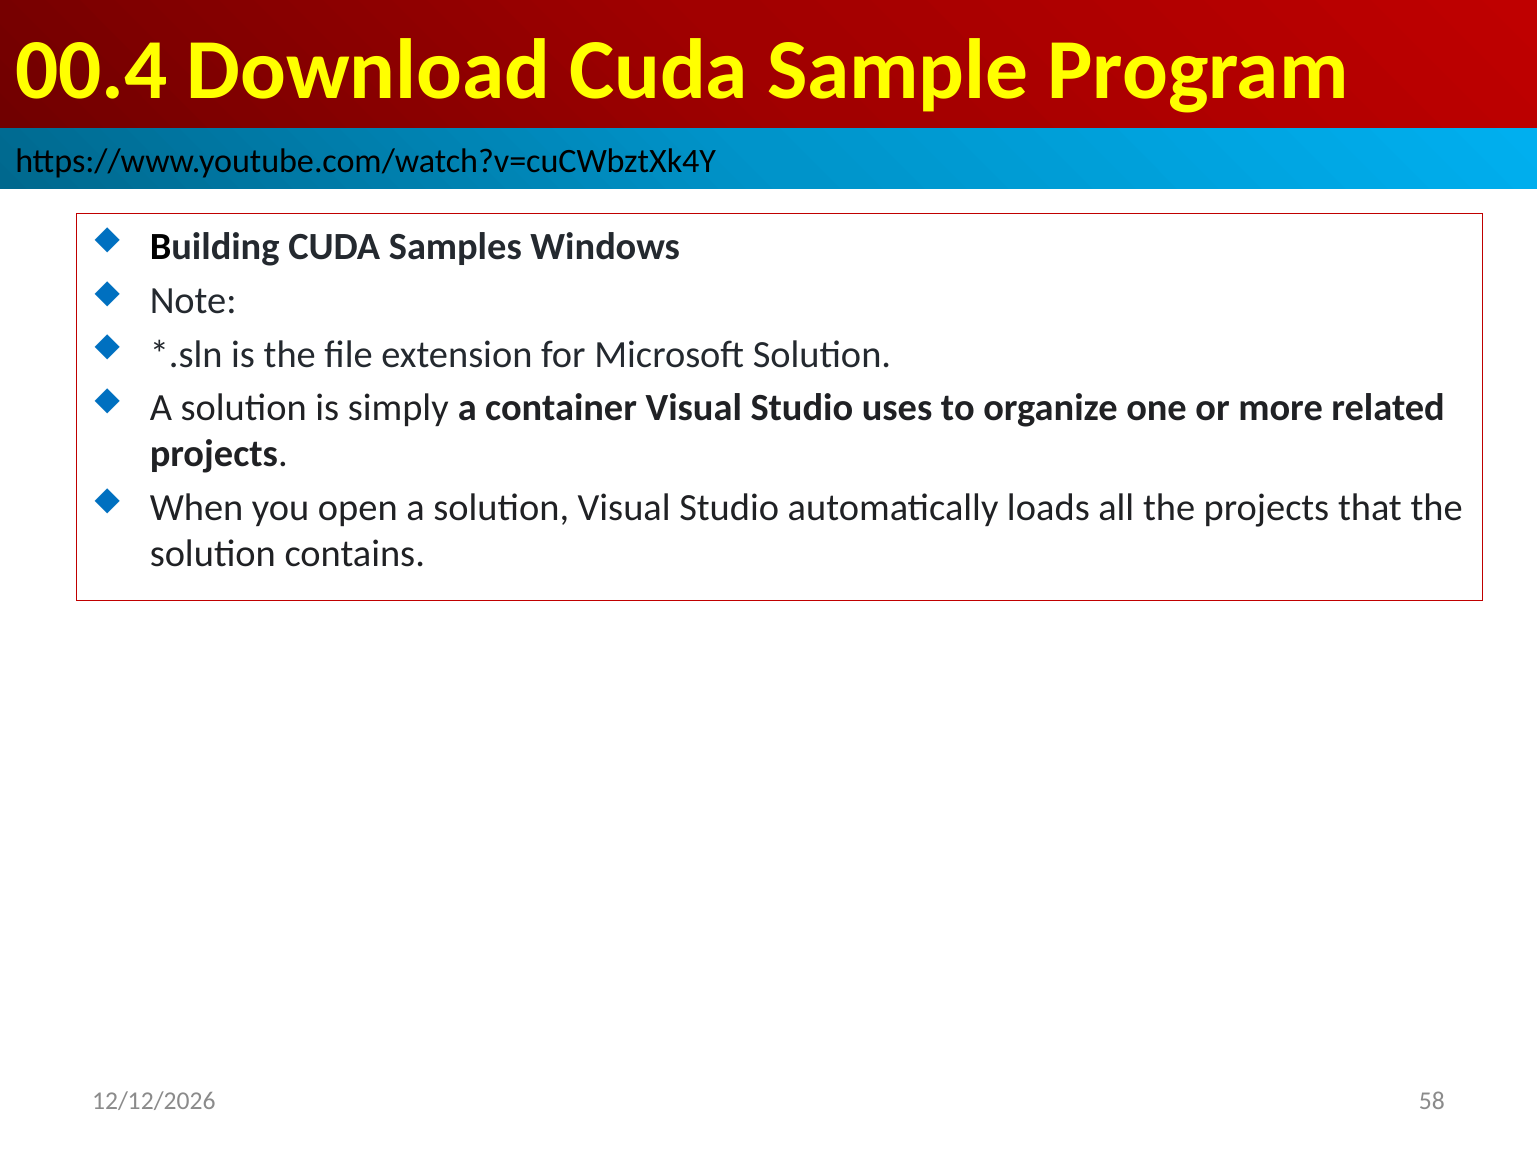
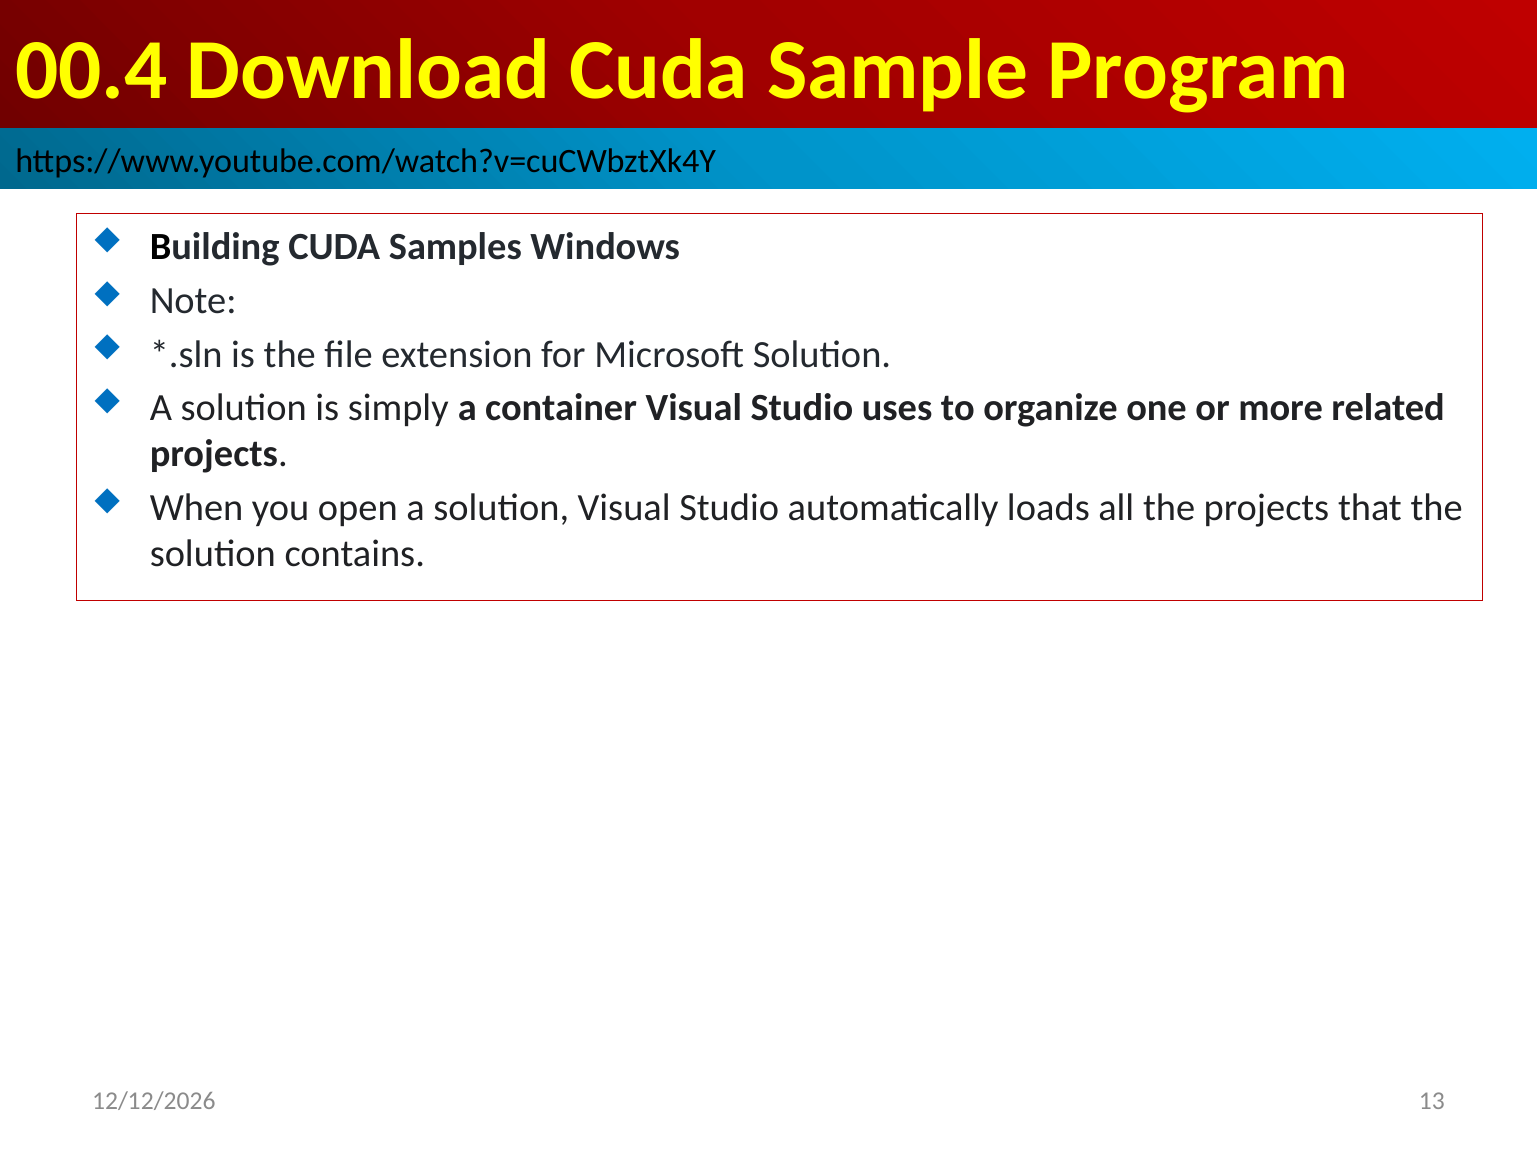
58: 58 -> 13
